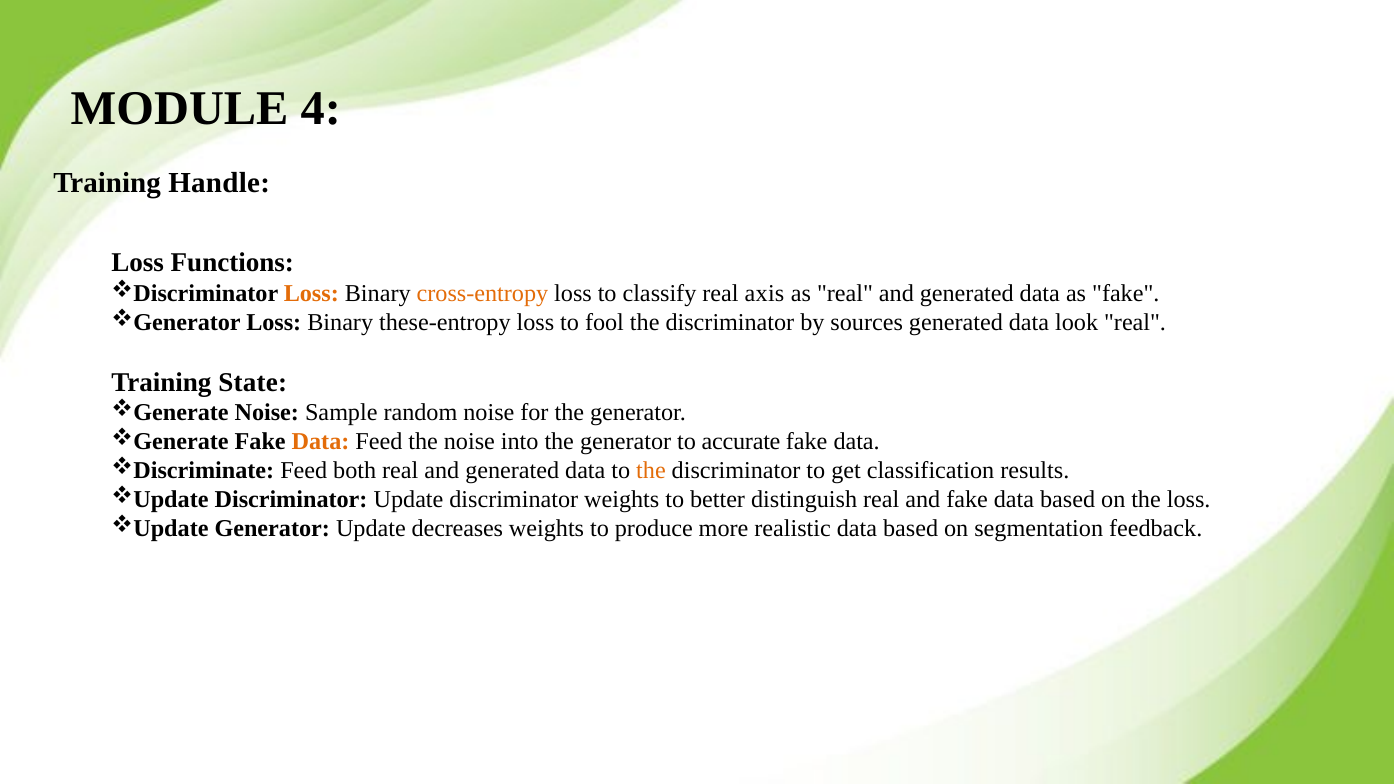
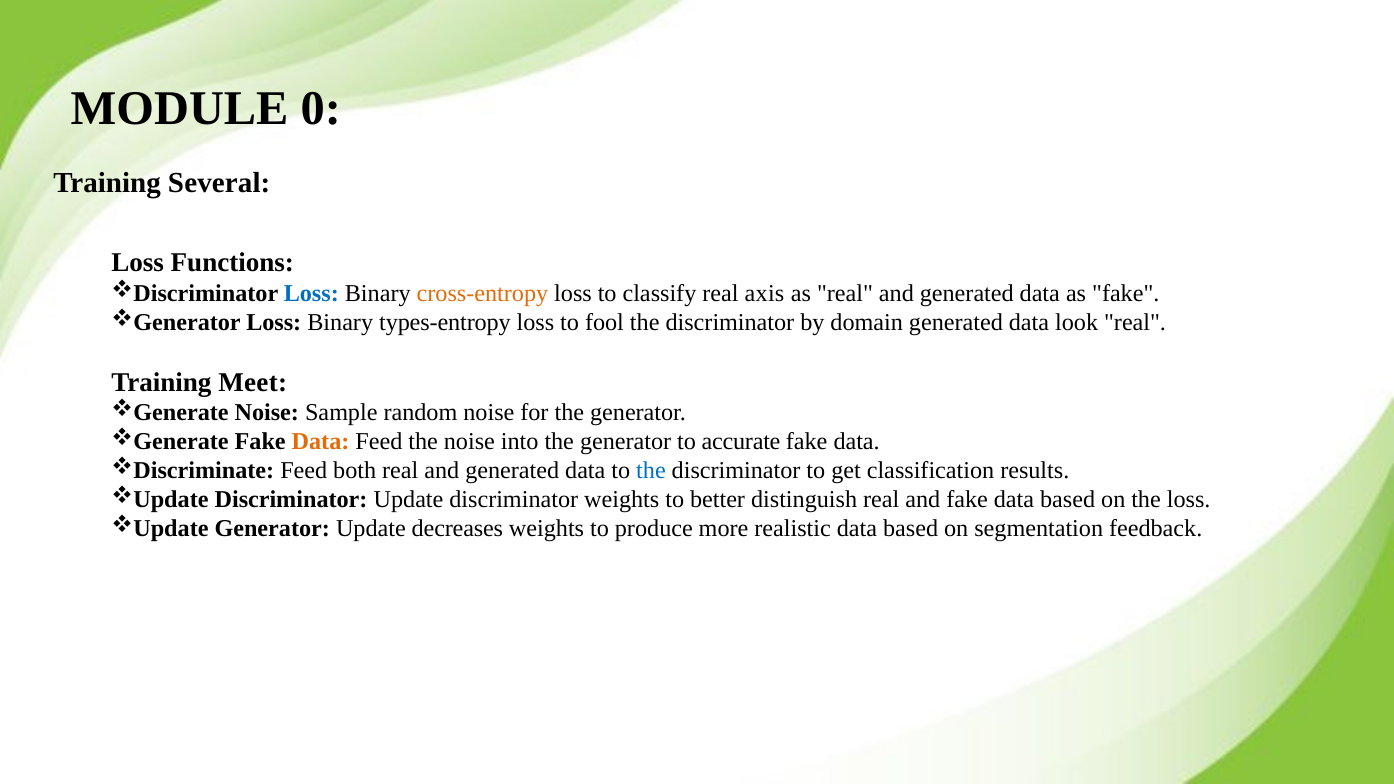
4: 4 -> 0
Handle: Handle -> Several
Loss at (311, 293) colour: orange -> blue
these-entropy: these-entropy -> types-entropy
sources: sources -> domain
State: State -> Meet
the at (651, 471) colour: orange -> blue
